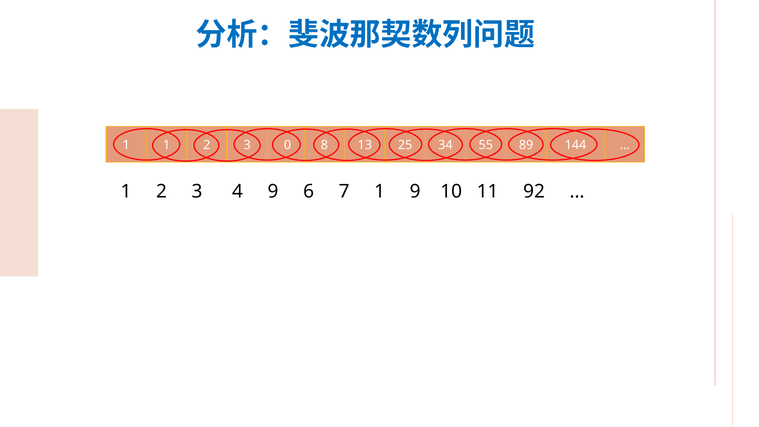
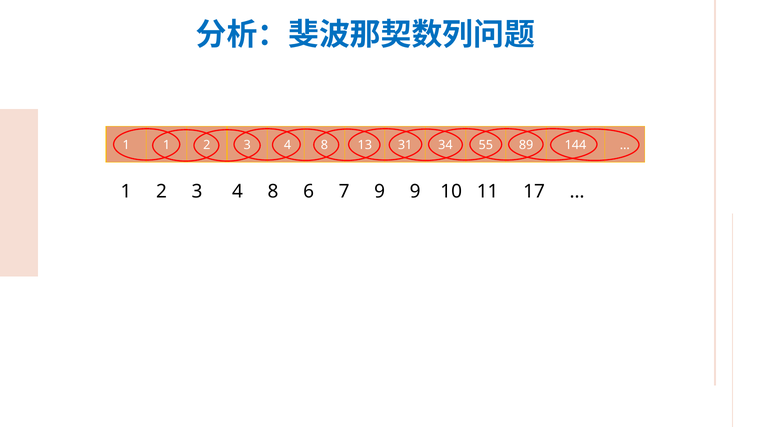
0 at (288, 145): 0 -> 4
25: 25 -> 31
9 at (273, 191): 9 -> 8
7 1: 1 -> 9
92: 92 -> 17
